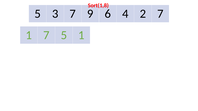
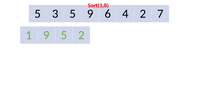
3 7: 7 -> 5
1 7: 7 -> 9
5 1: 1 -> 2
